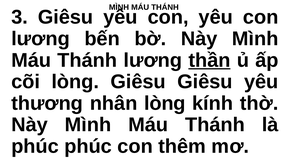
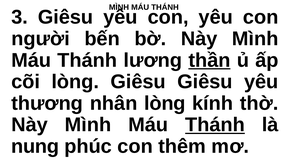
lương at (41, 39): lương -> người
Thánh at (215, 125) underline: none -> present
phúc at (35, 146): phúc -> nung
